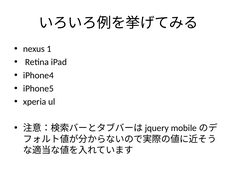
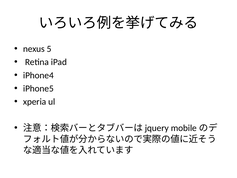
1: 1 -> 5
